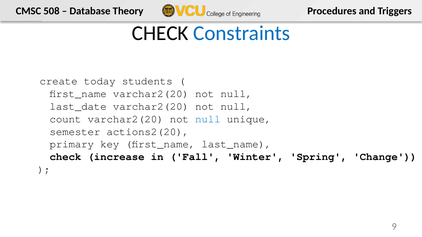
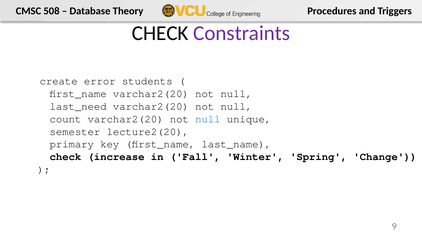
Constraints colour: blue -> purple
today: today -> error
last_date: last_date -> last_need
actions2(20: actions2(20 -> lecture2(20
